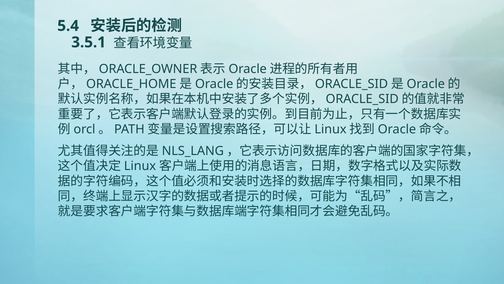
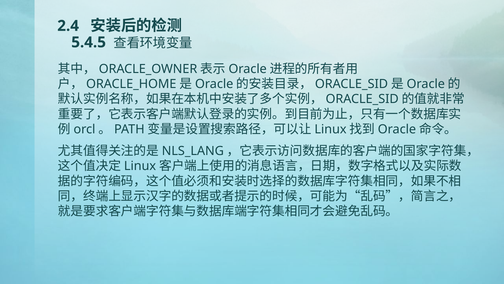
5.4: 5.4 -> 2.4
3.5.1: 3.5.1 -> 5.4.5
